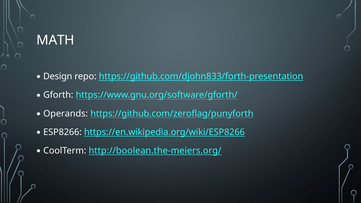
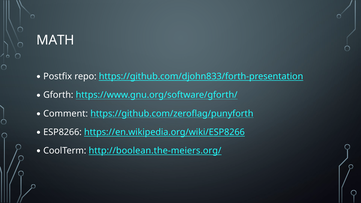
Design: Design -> Postfix
Operands: Operands -> Comment
